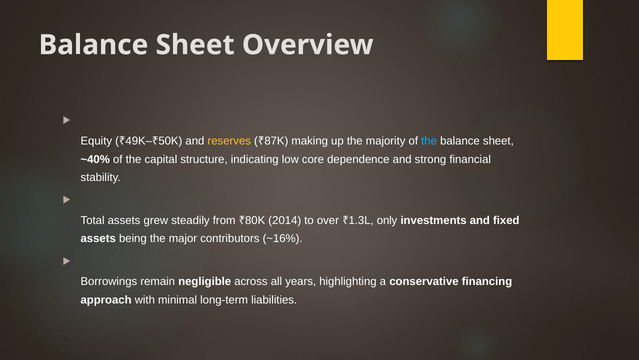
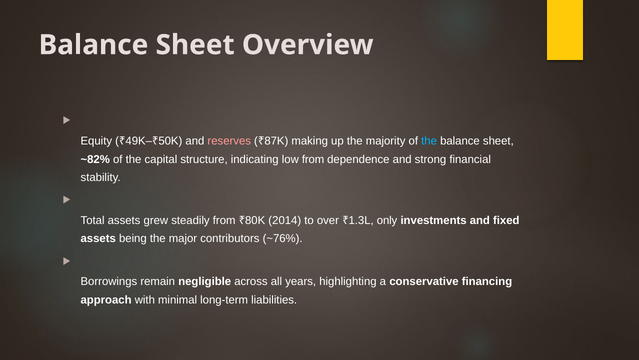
reserves colour: yellow -> pink
~40%: ~40% -> ~82%
low core: core -> from
~16%: ~16% -> ~76%
